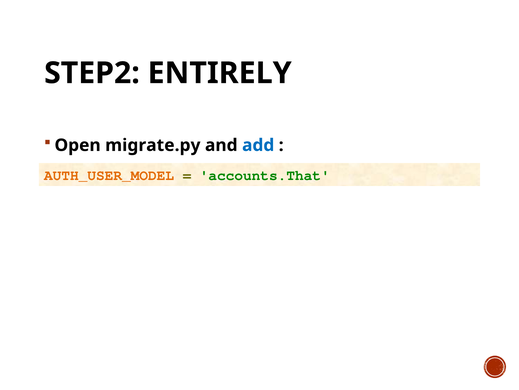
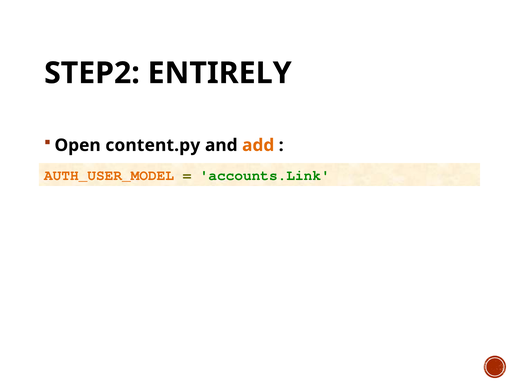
migrate.py: migrate.py -> content.py
add colour: blue -> orange
accounts.That: accounts.That -> accounts.Link
